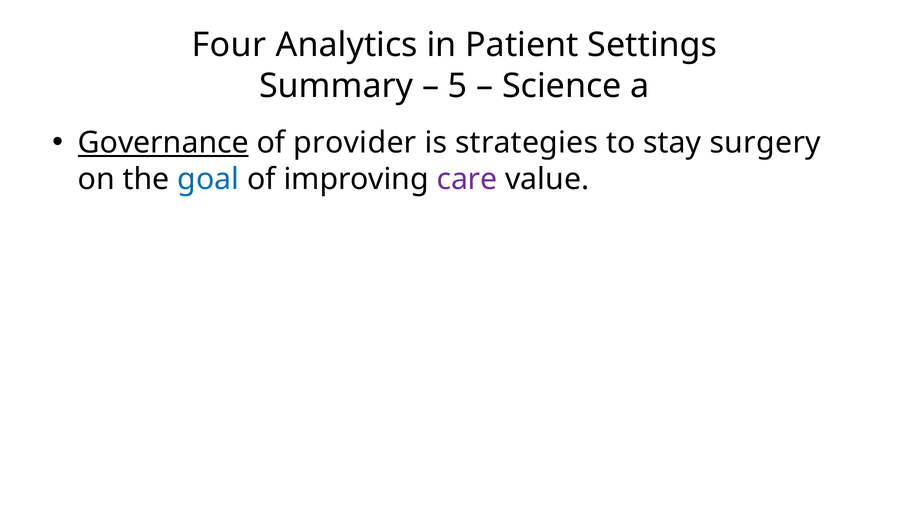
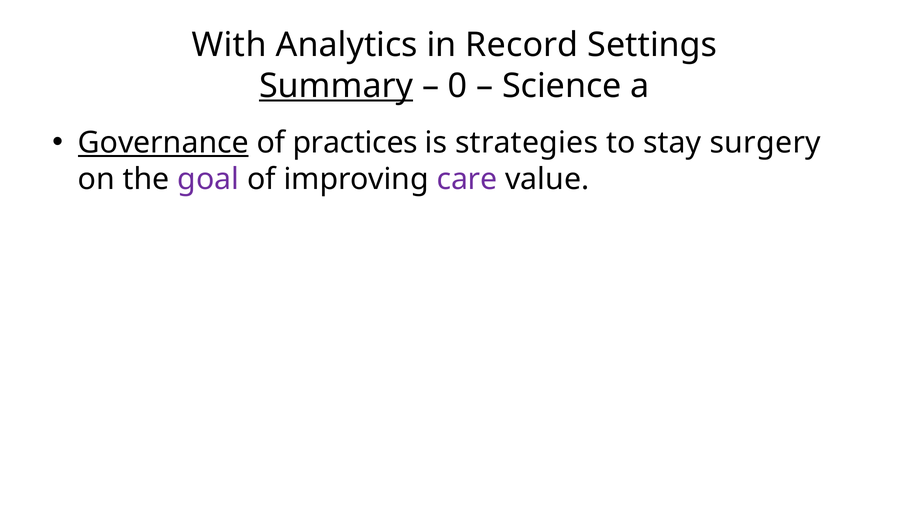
Four: Four -> With
Patient: Patient -> Record
Summary underline: none -> present
5: 5 -> 0
provider: provider -> practices
goal colour: blue -> purple
